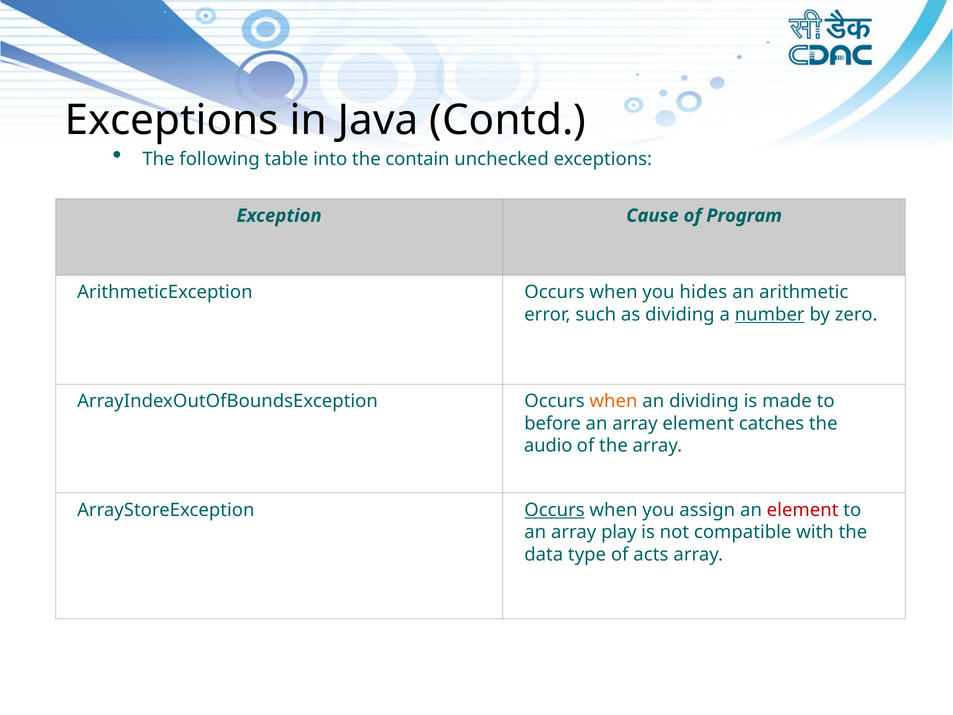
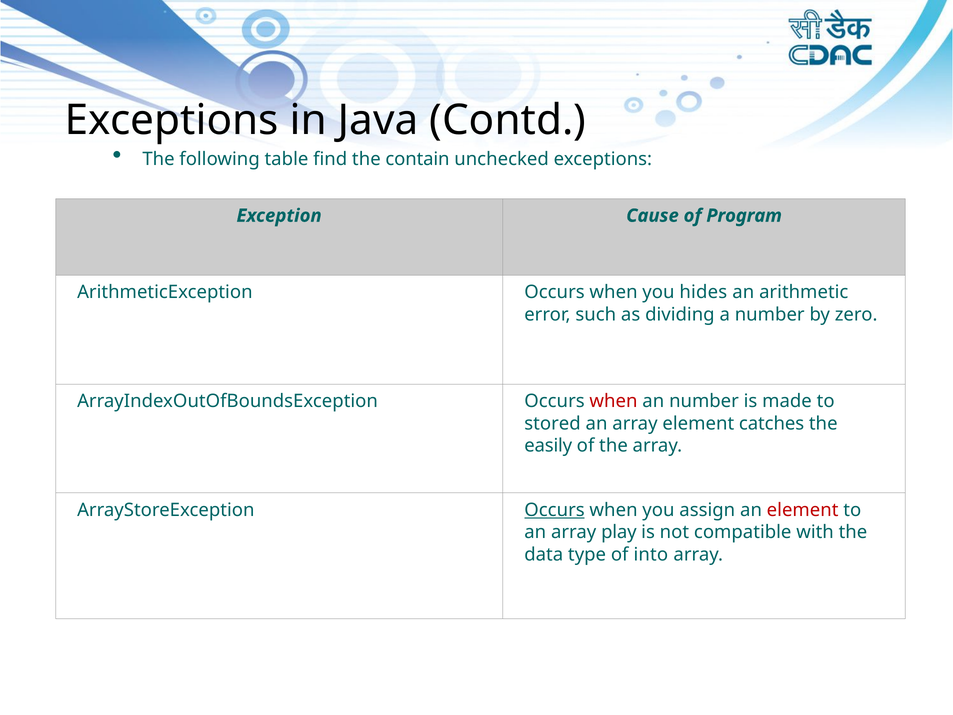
into: into -> find
number at (770, 314) underline: present -> none
when at (614, 401) colour: orange -> red
an dividing: dividing -> number
before: before -> stored
audio: audio -> easily
acts: acts -> into
